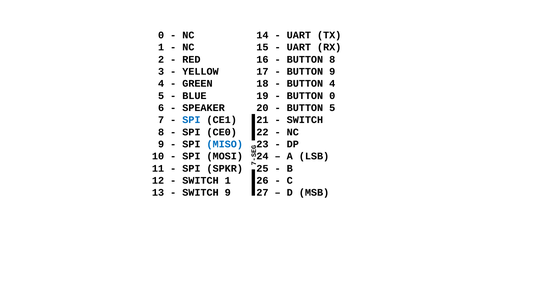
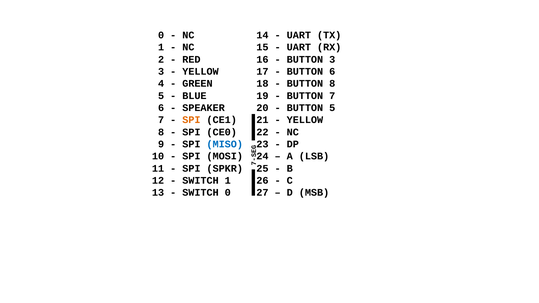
BUTTON 8: 8 -> 3
BUTTON 9: 9 -> 6
BUTTON 4: 4 -> 8
BUTTON 0: 0 -> 7
SPI at (191, 120) colour: blue -> orange
SWITCH at (305, 120): SWITCH -> YELLOW
SWITCH 9: 9 -> 0
